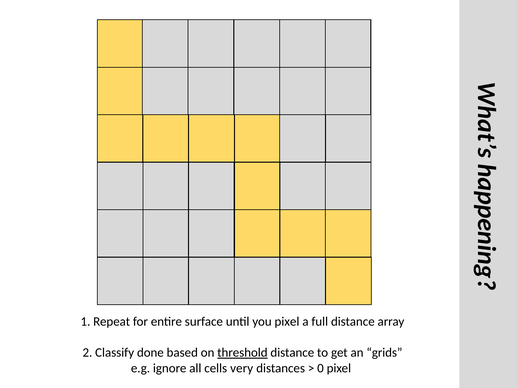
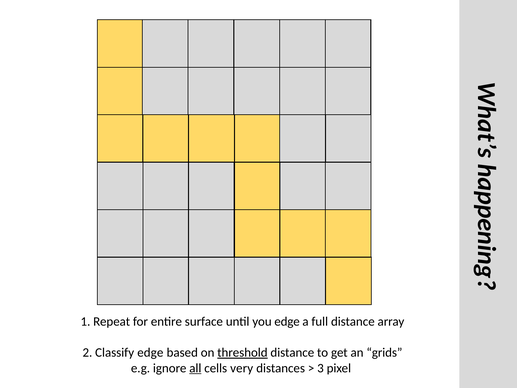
you pixel: pixel -> edge
Classify done: done -> edge
all underline: none -> present
0: 0 -> 3
